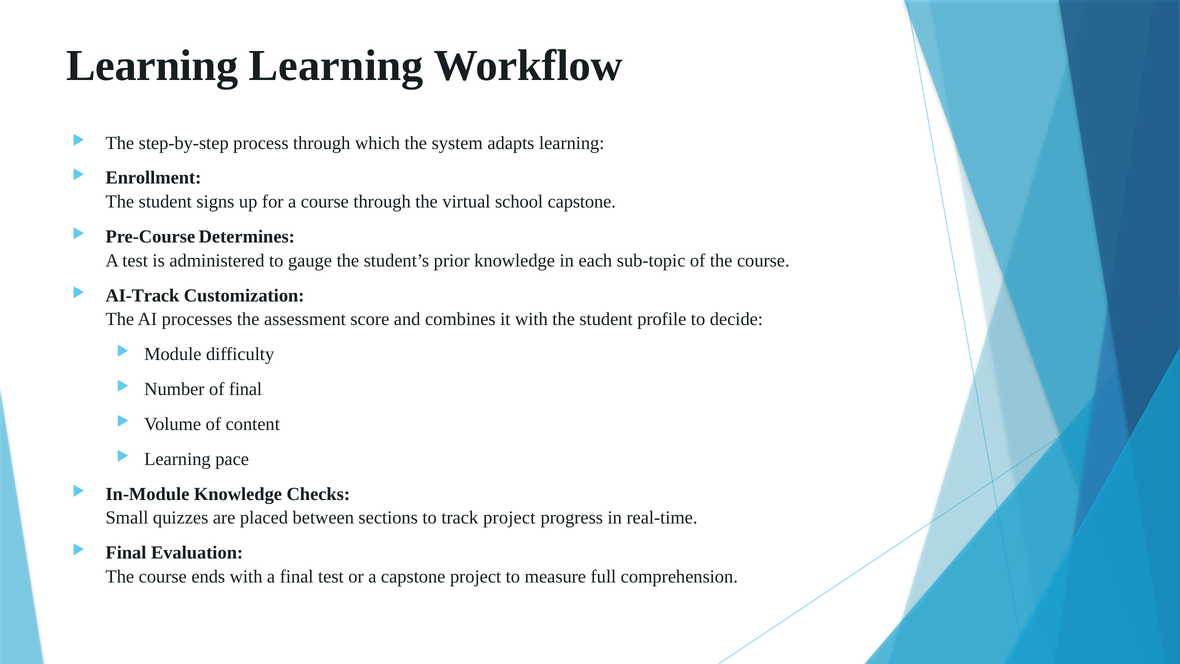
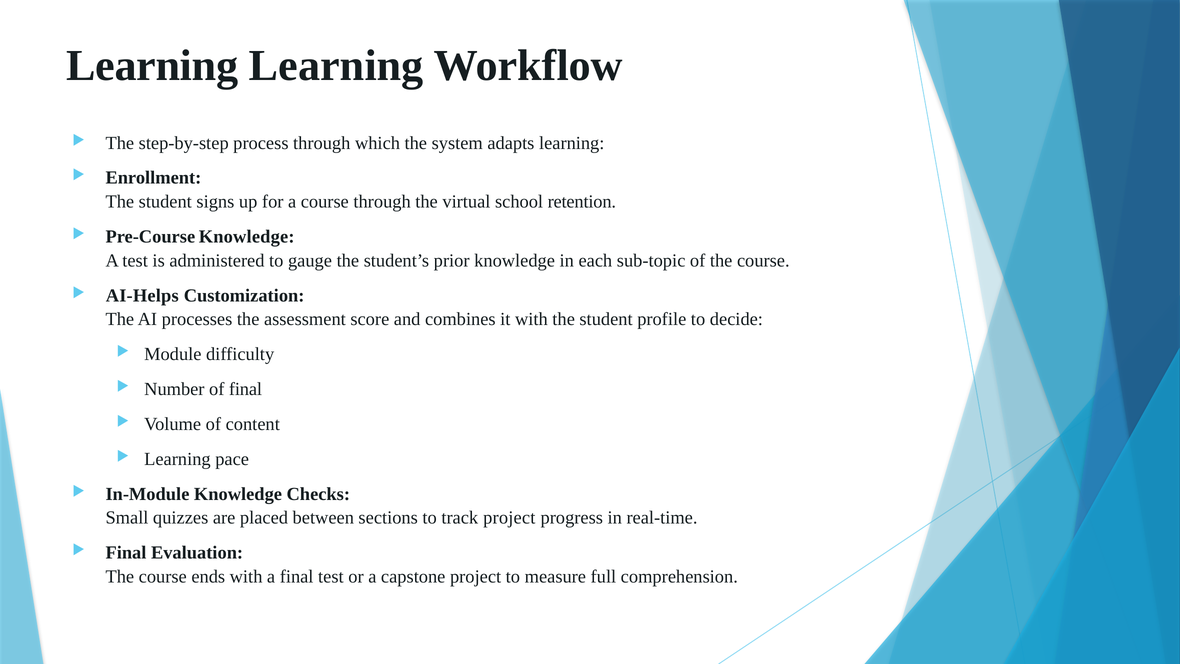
school capstone: capstone -> retention
Pre-Course Determines: Determines -> Knowledge
AI-Track: AI-Track -> AI-Helps
